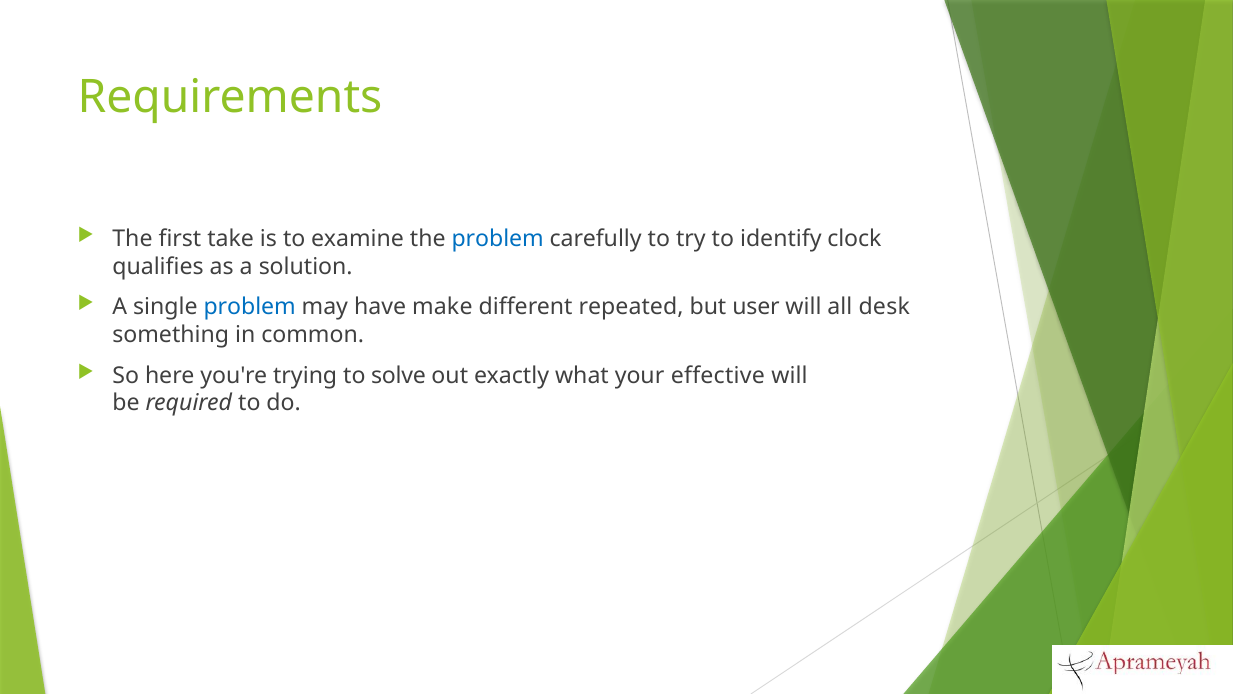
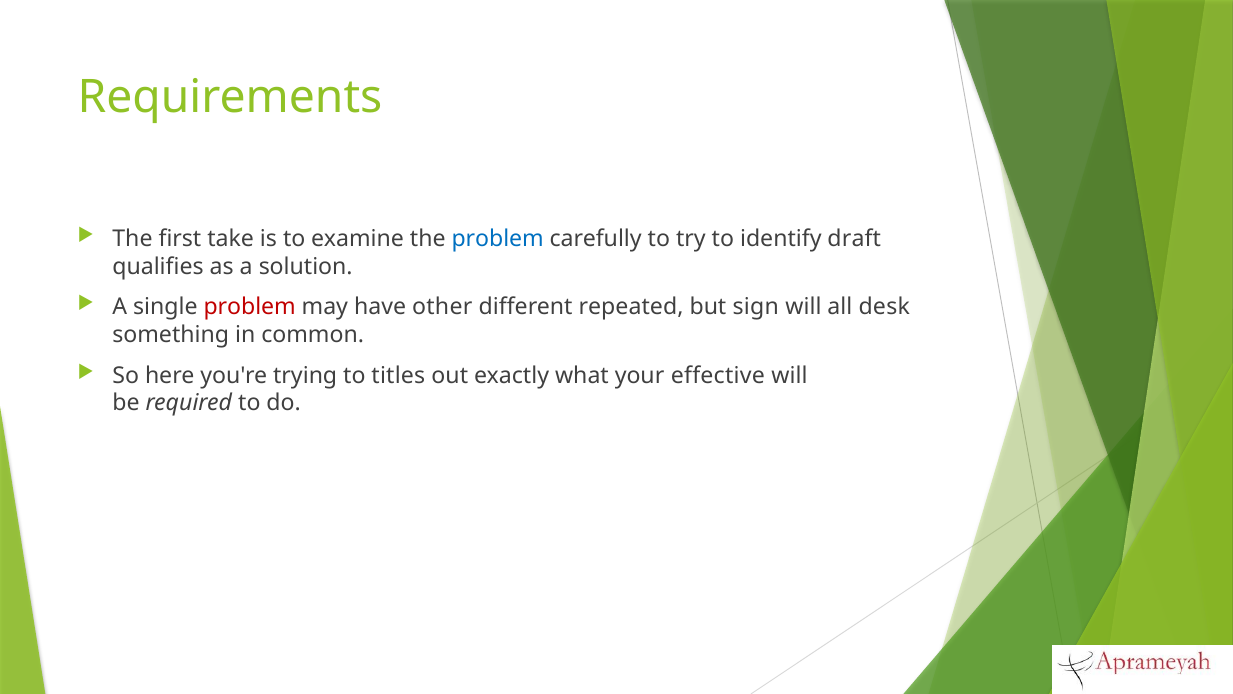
clock: clock -> draft
problem at (250, 307) colour: blue -> red
make: make -> other
user: user -> sign
solve: solve -> titles
